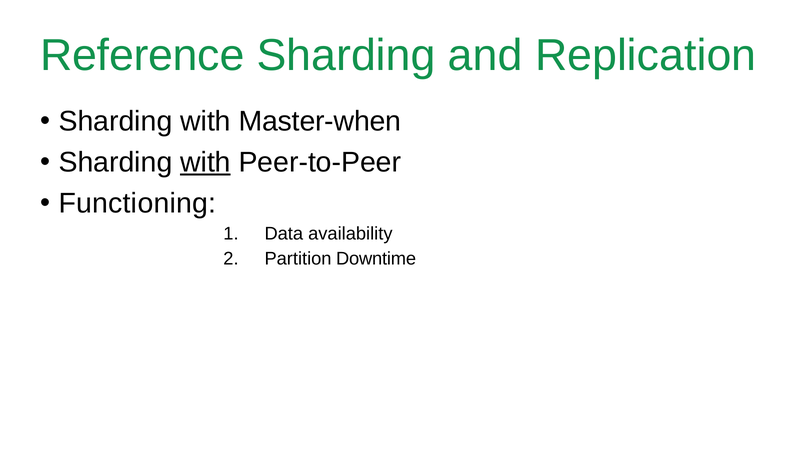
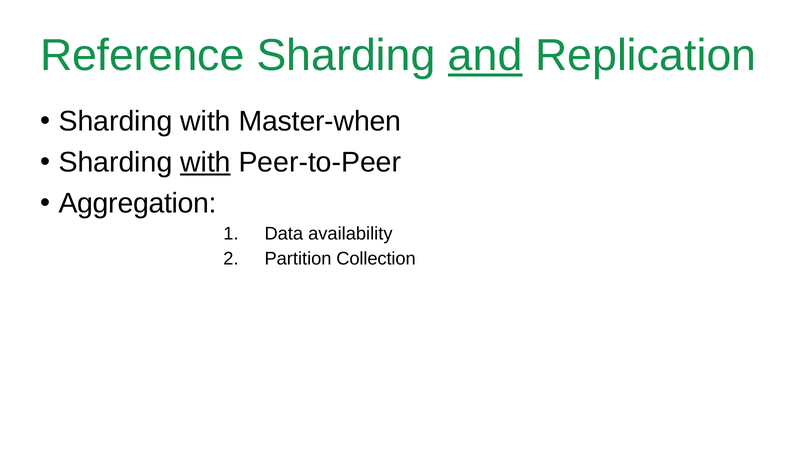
and underline: none -> present
Functioning: Functioning -> Aggregation
Downtime: Downtime -> Collection
